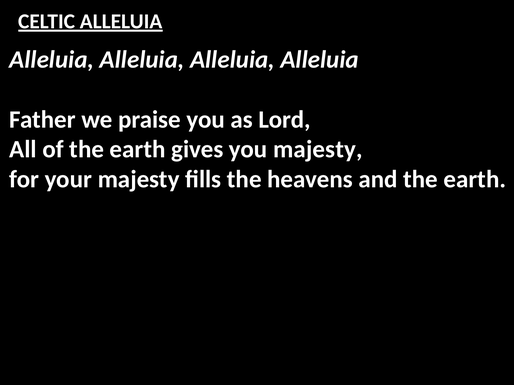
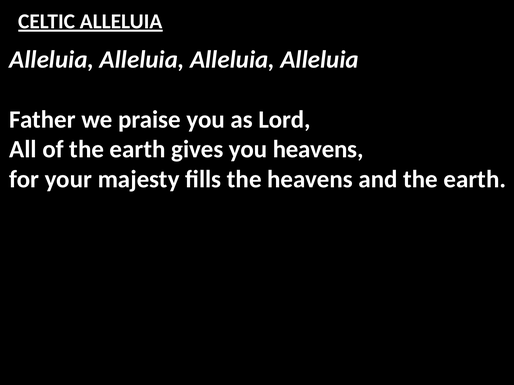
you majesty: majesty -> heavens
